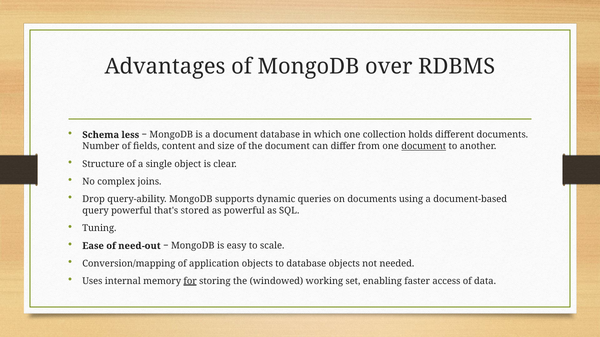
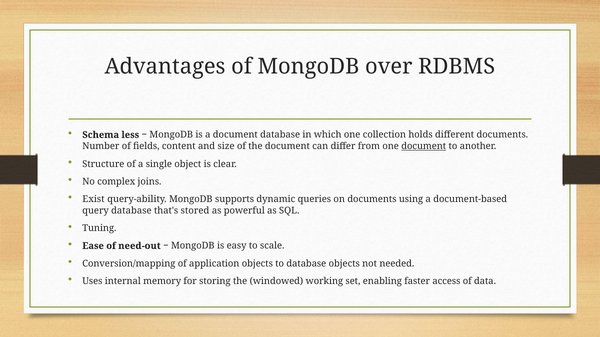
Drop: Drop -> Exist
query powerful: powerful -> database
for underline: present -> none
